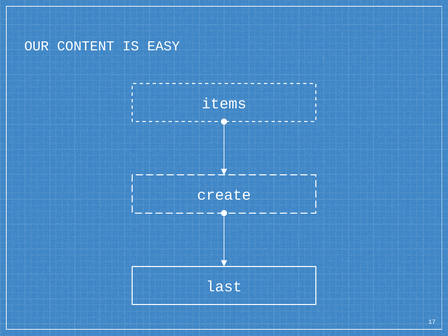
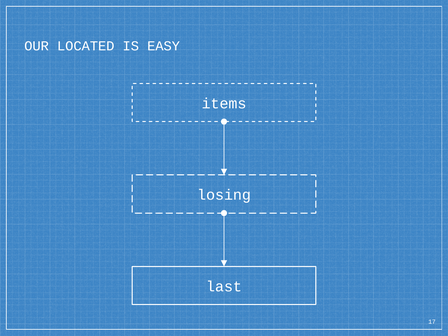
CONTENT: CONTENT -> LOCATED
create: create -> losing
